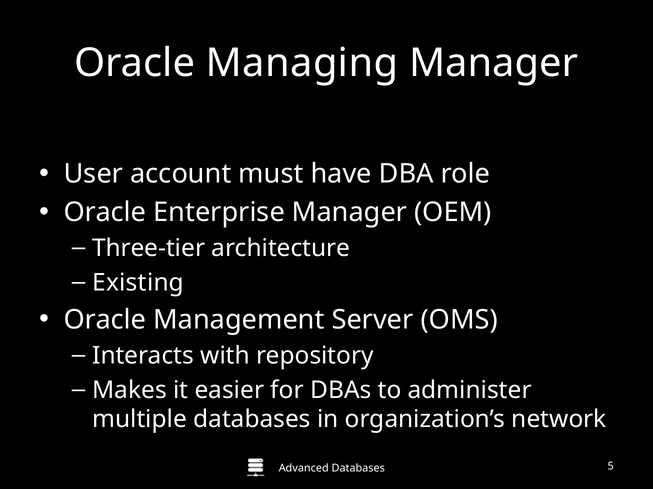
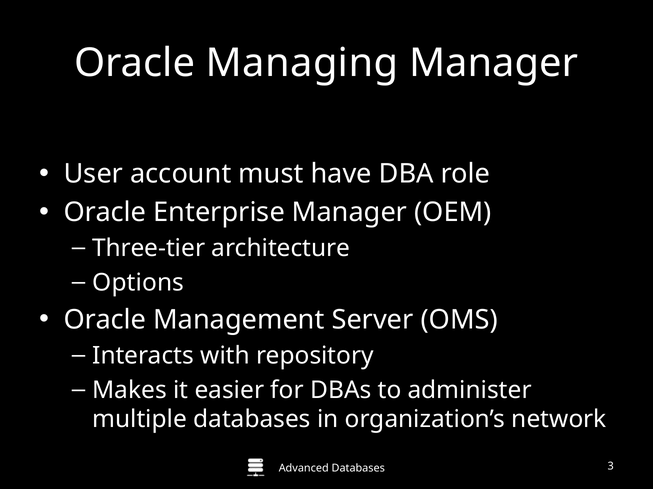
Existing: Existing -> Options
5: 5 -> 3
